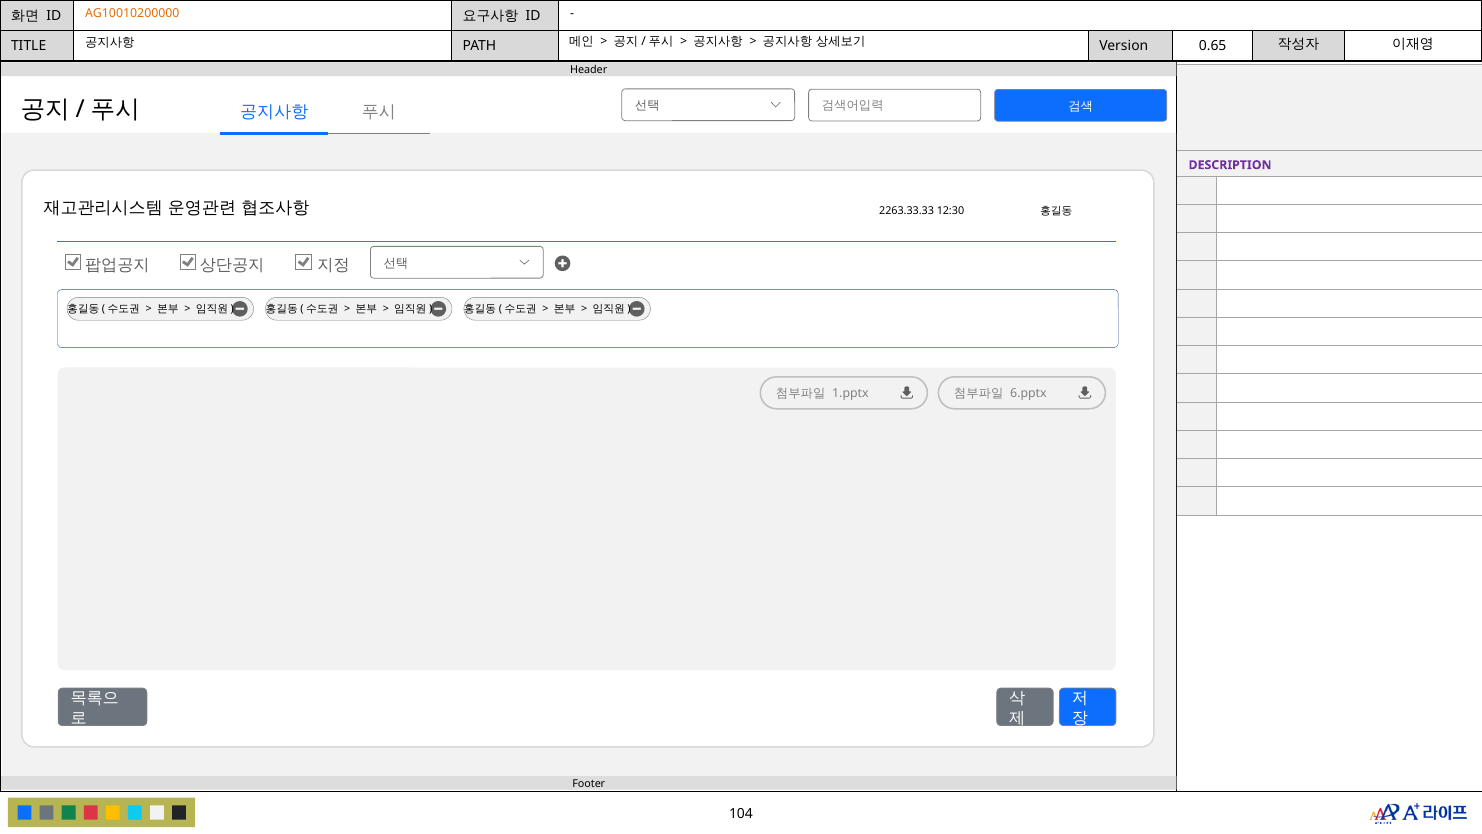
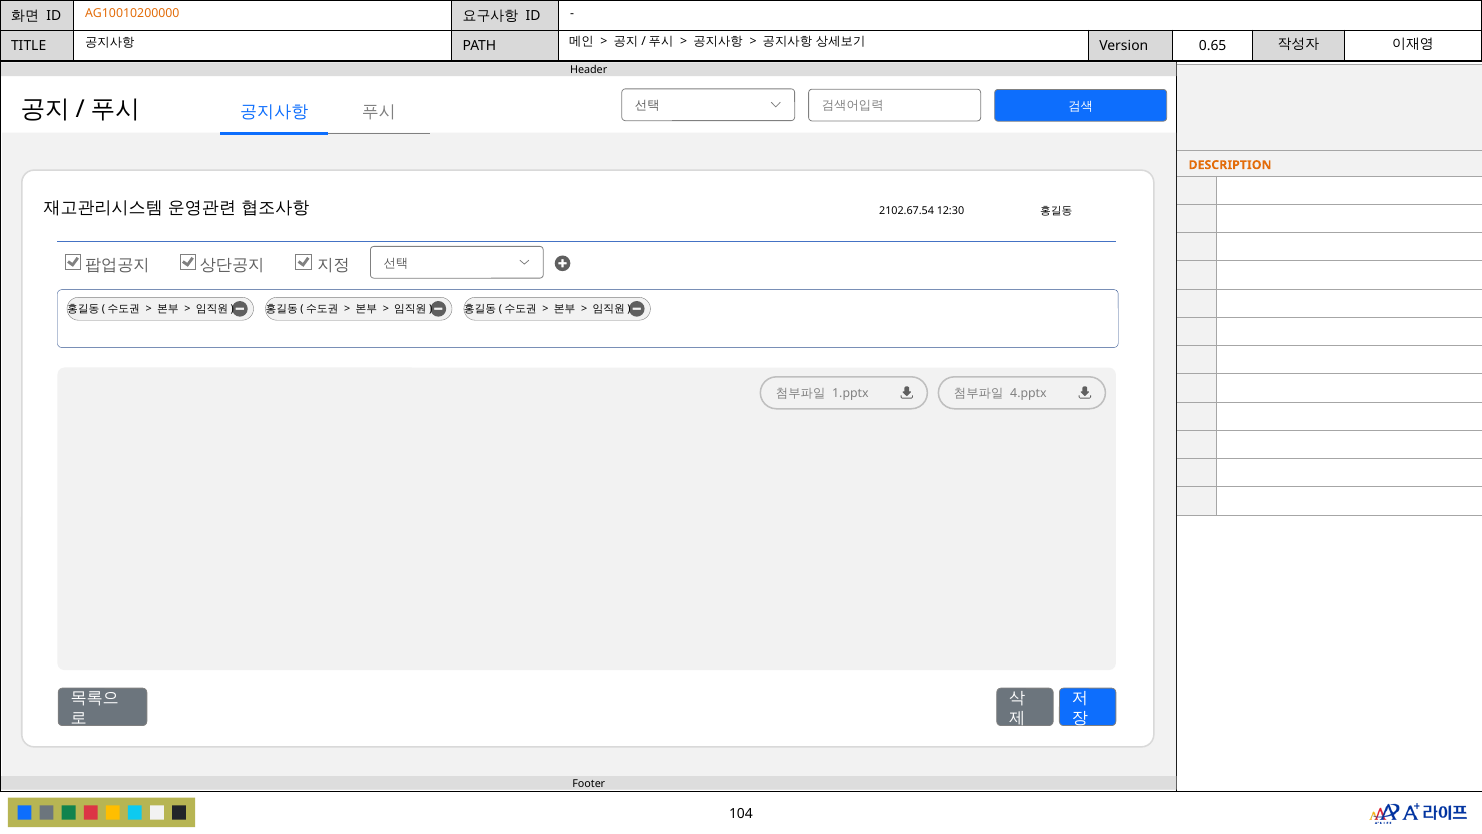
DESCRIPTION colour: purple -> orange
2263.33.33: 2263.33.33 -> 2102.67.54
6.pptx: 6.pptx -> 4.pptx
